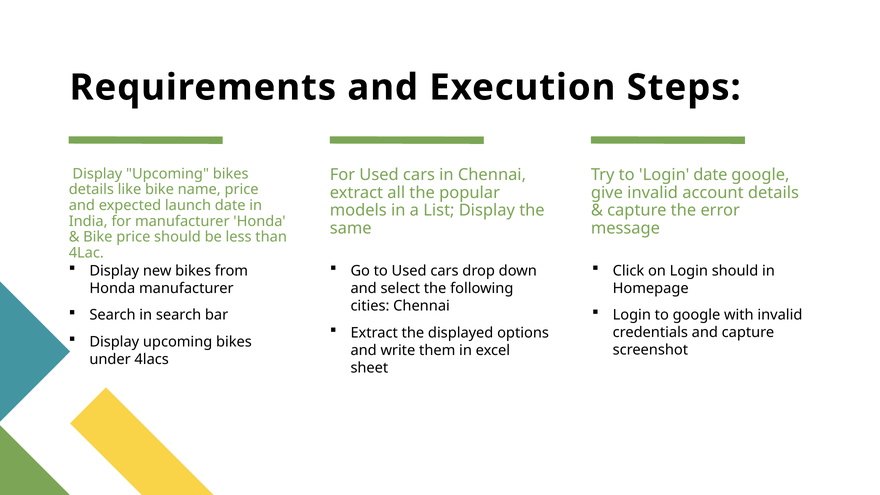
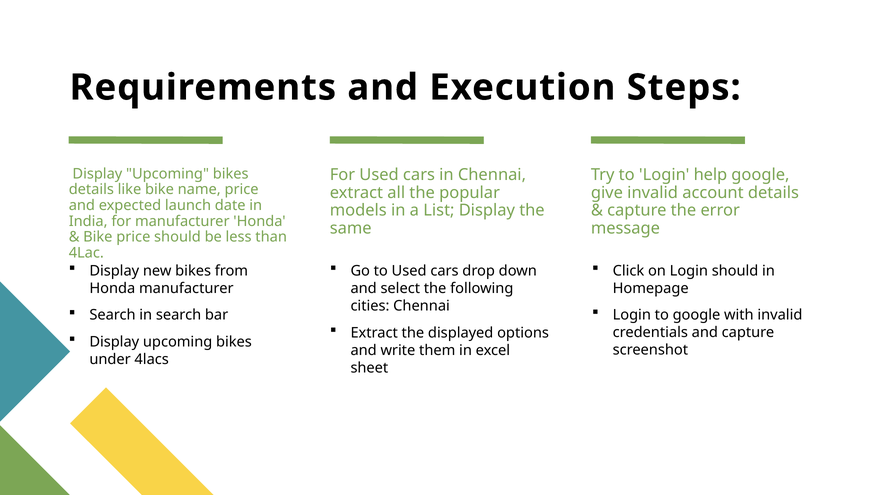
Login date: date -> help
